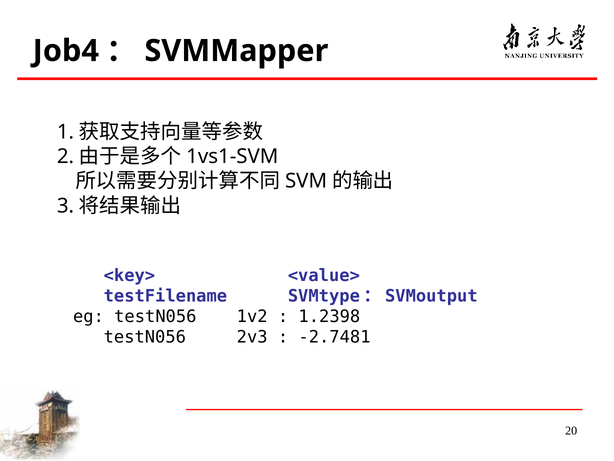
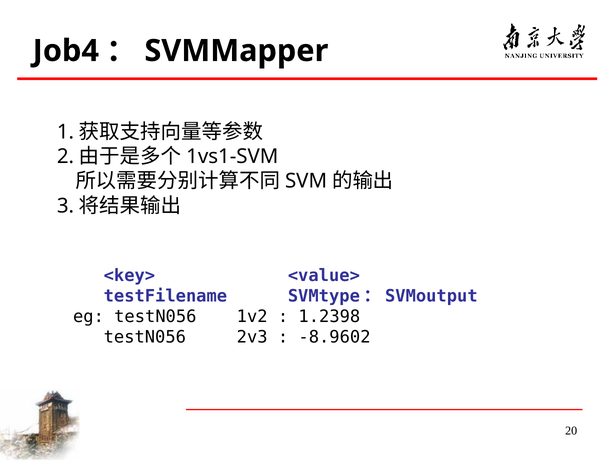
-2.7481: -2.7481 -> -8.9602
